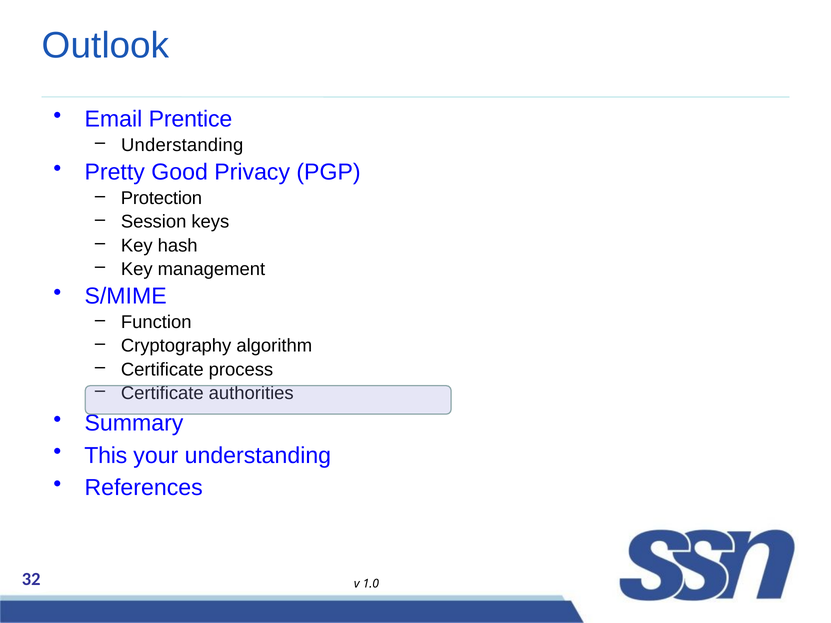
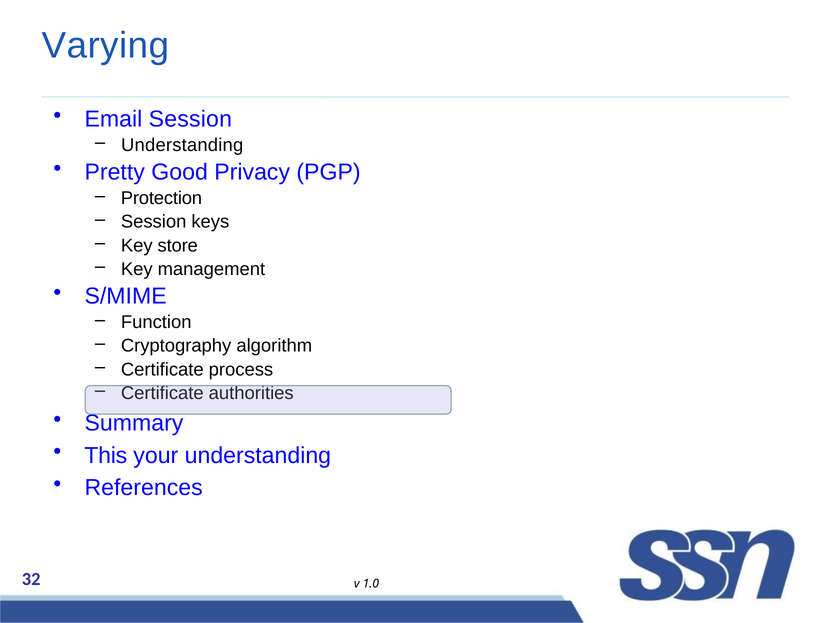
Outlook: Outlook -> Varying
Email Prentice: Prentice -> Session
hash: hash -> store
